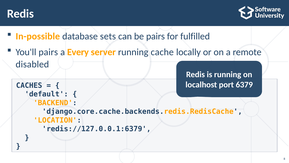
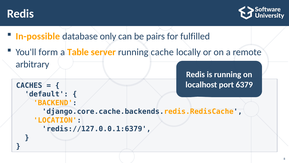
sets: sets -> only
You'll pairs: pairs -> form
Every: Every -> Table
disabled: disabled -> arbitrary
